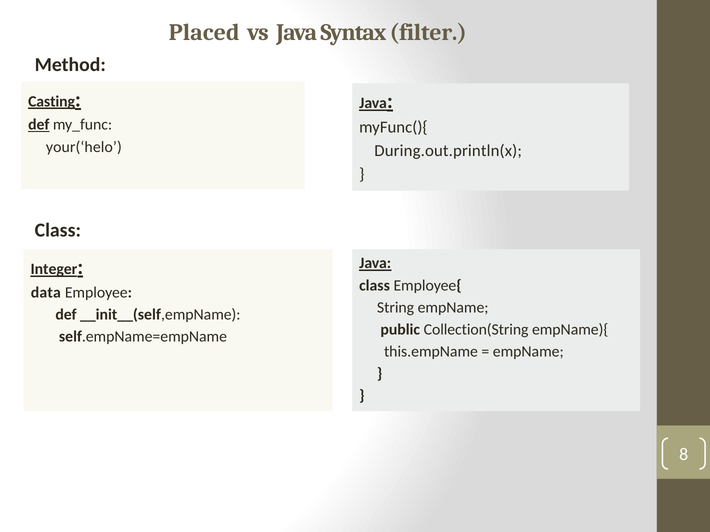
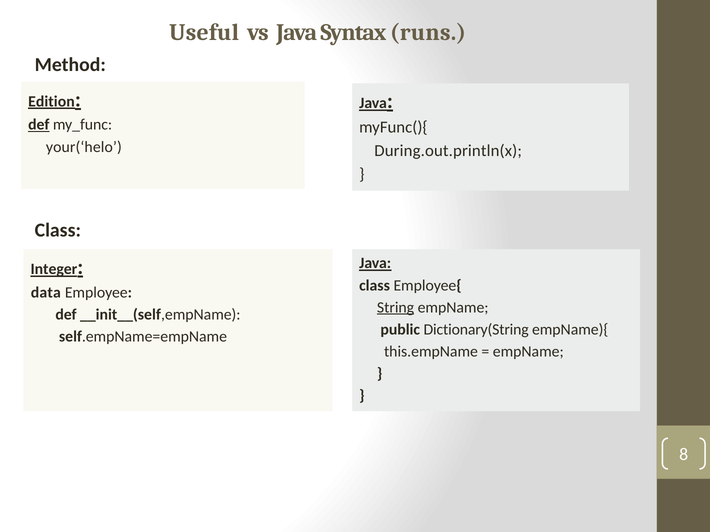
Placed: Placed -> Useful
filter: filter -> runs
Casting: Casting -> Edition
String underline: none -> present
Collection(String: Collection(String -> Dictionary(String
